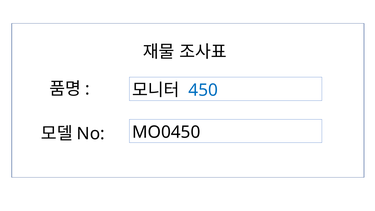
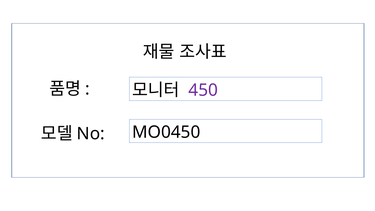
450 colour: blue -> purple
